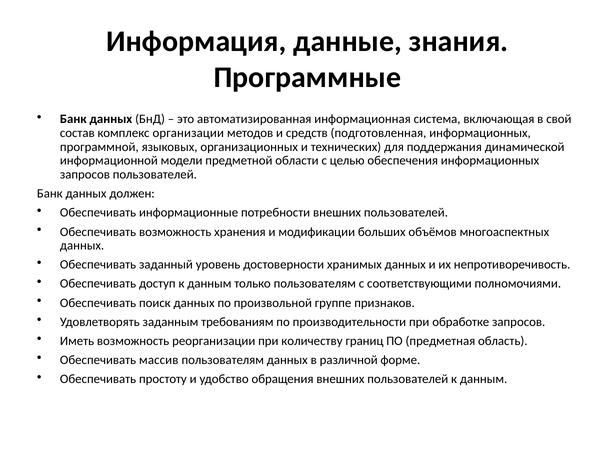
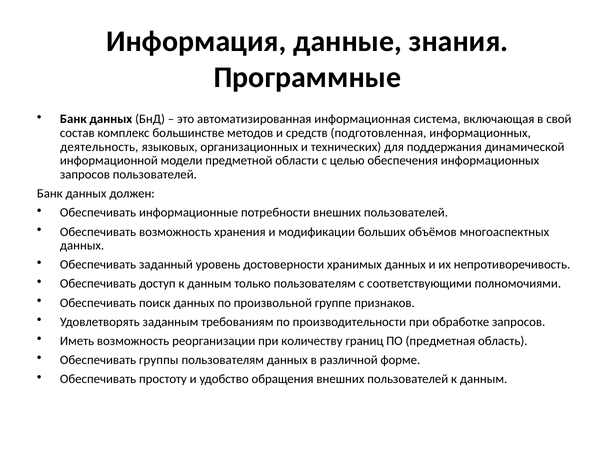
организации: организации -> большинстве
программной: программной -> деятельность
массив: массив -> группы
